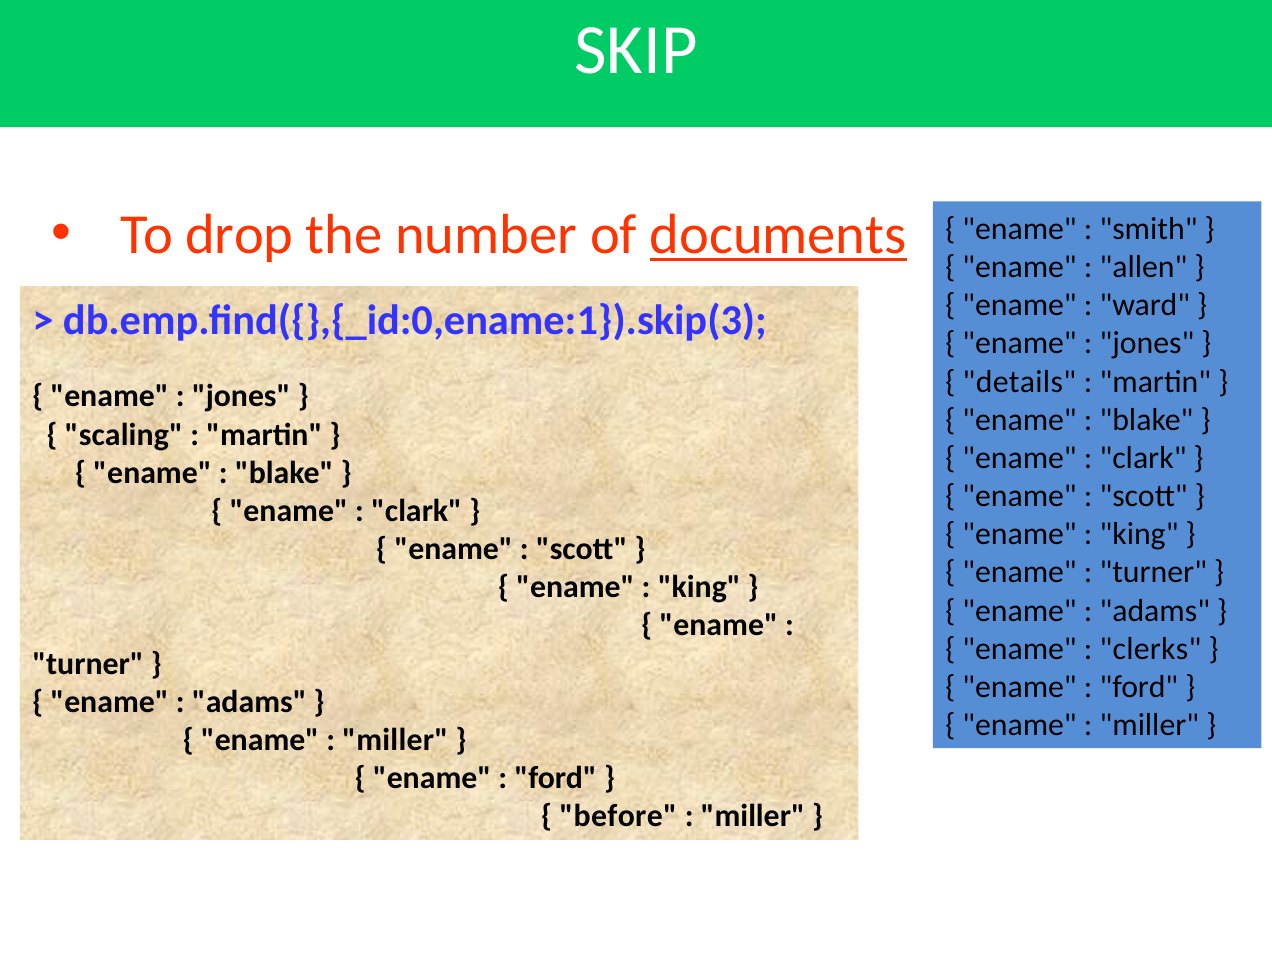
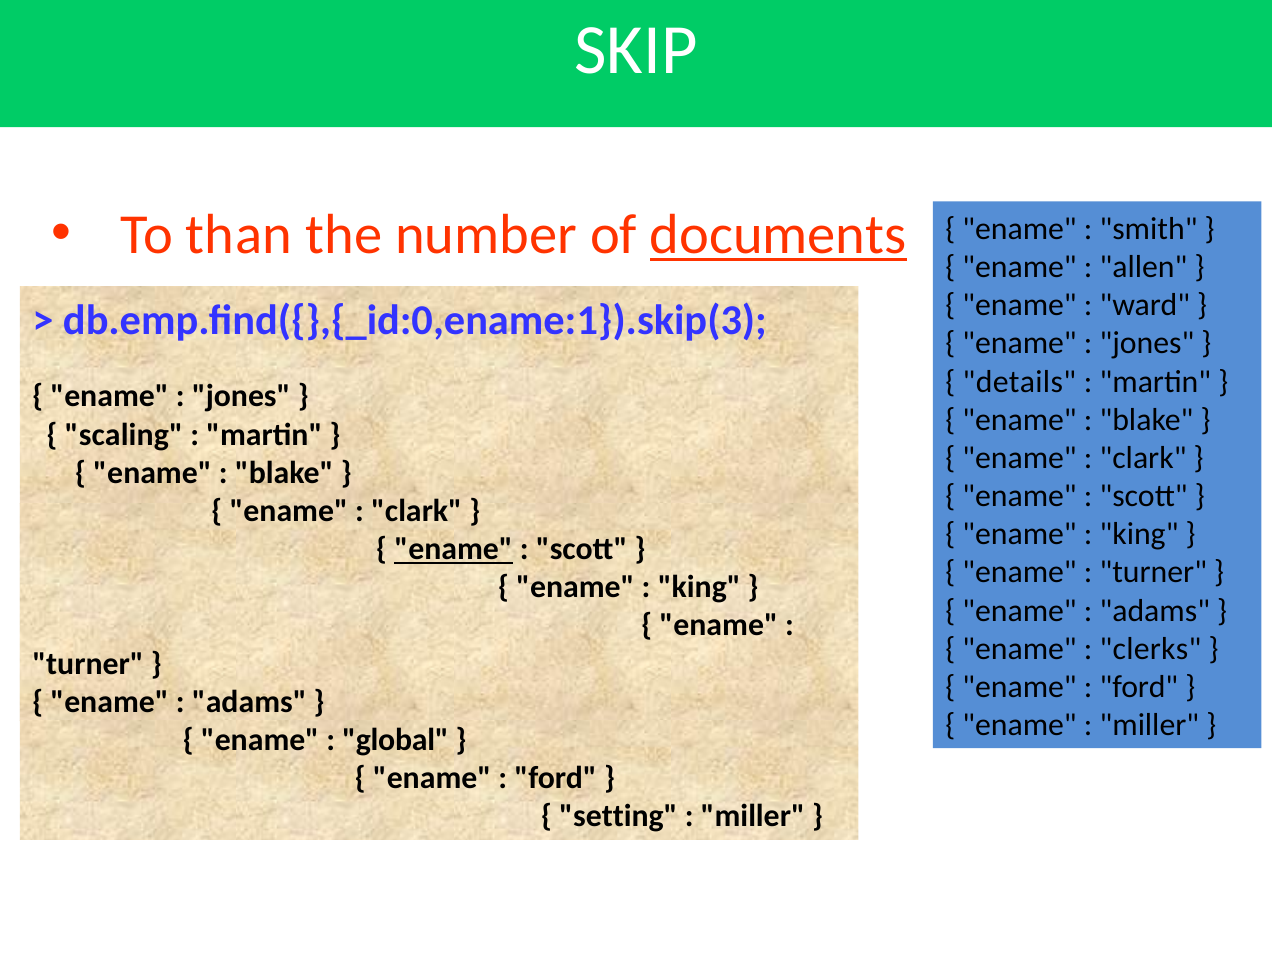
drop: drop -> than
ename at (454, 549) underline: none -> present
miller at (395, 740): miller -> global
before: before -> setting
